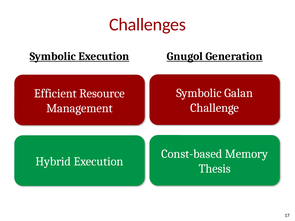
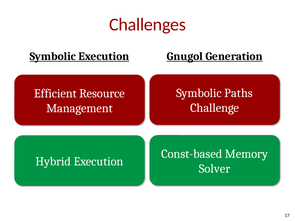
Galan: Galan -> Paths
Thesis: Thesis -> Solver
